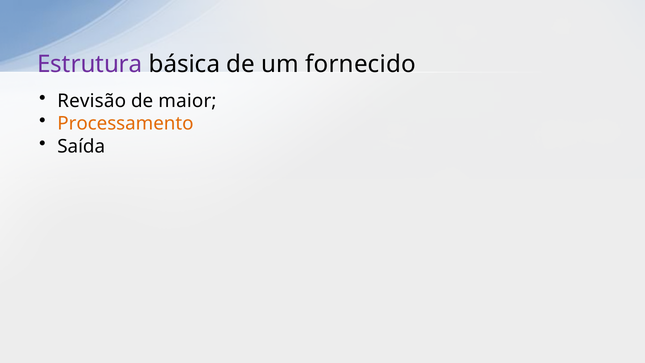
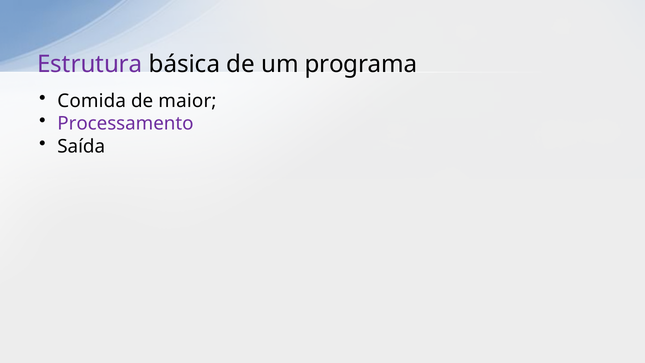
fornecido: fornecido -> programa
Revisão: Revisão -> Comida
Processamento colour: orange -> purple
